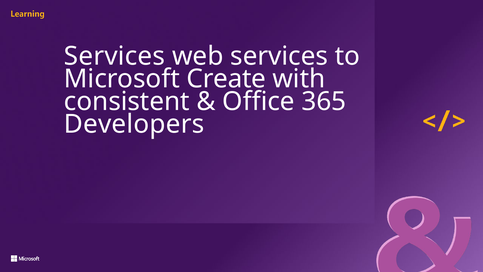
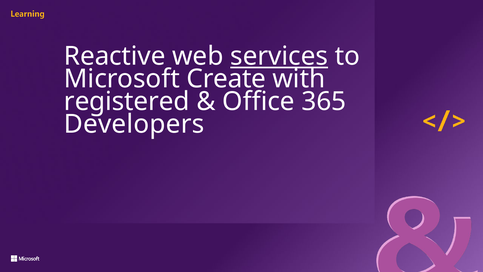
Services at (115, 56): Services -> Reactive
services at (279, 56) underline: none -> present
consistent: consistent -> registered
